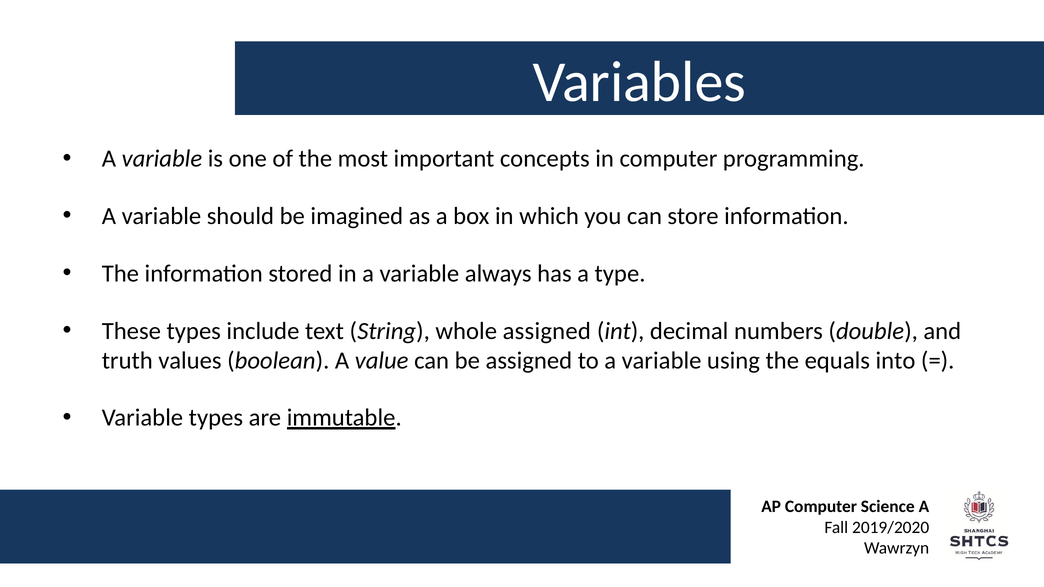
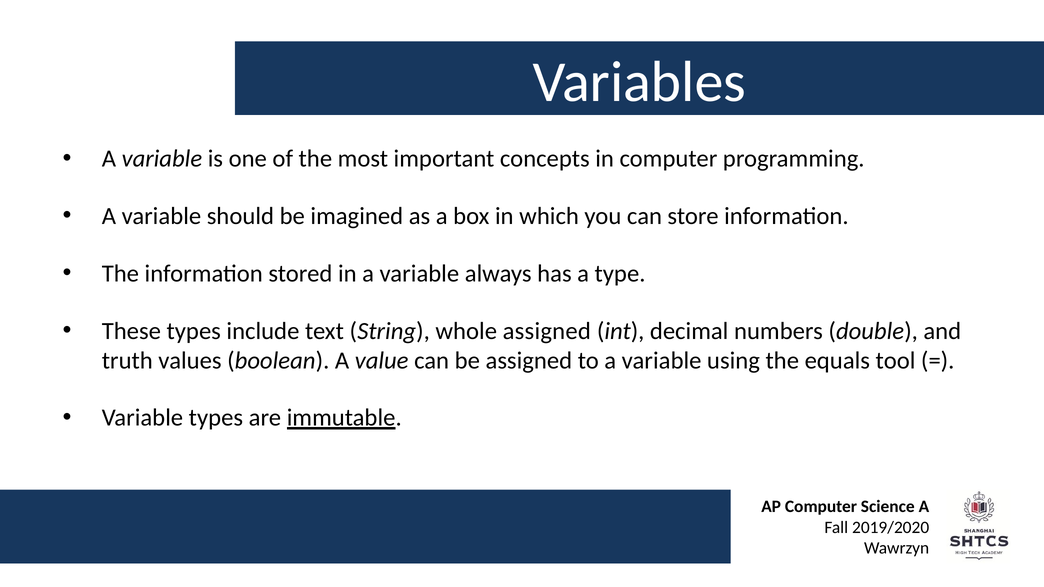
into: into -> tool
